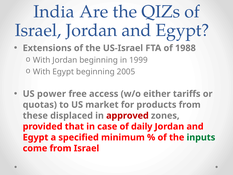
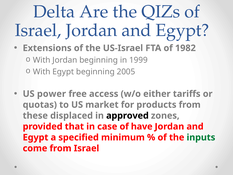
India: India -> Delta
1988: 1988 -> 1982
approved colour: red -> black
daily: daily -> have
